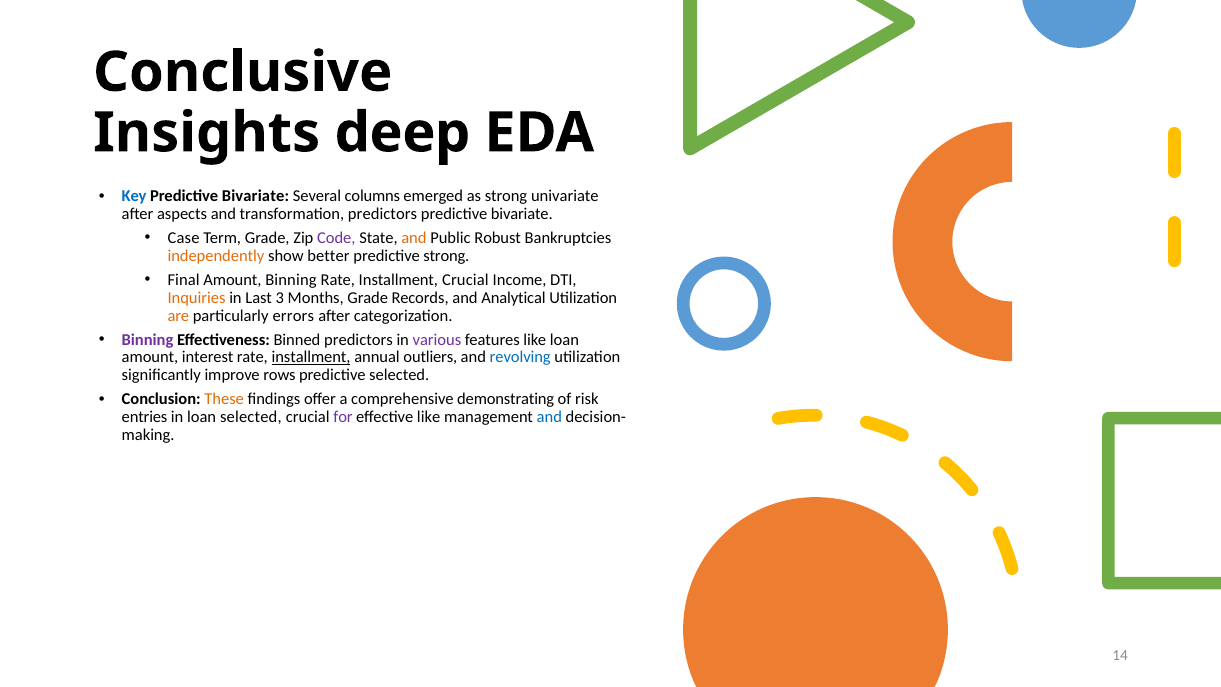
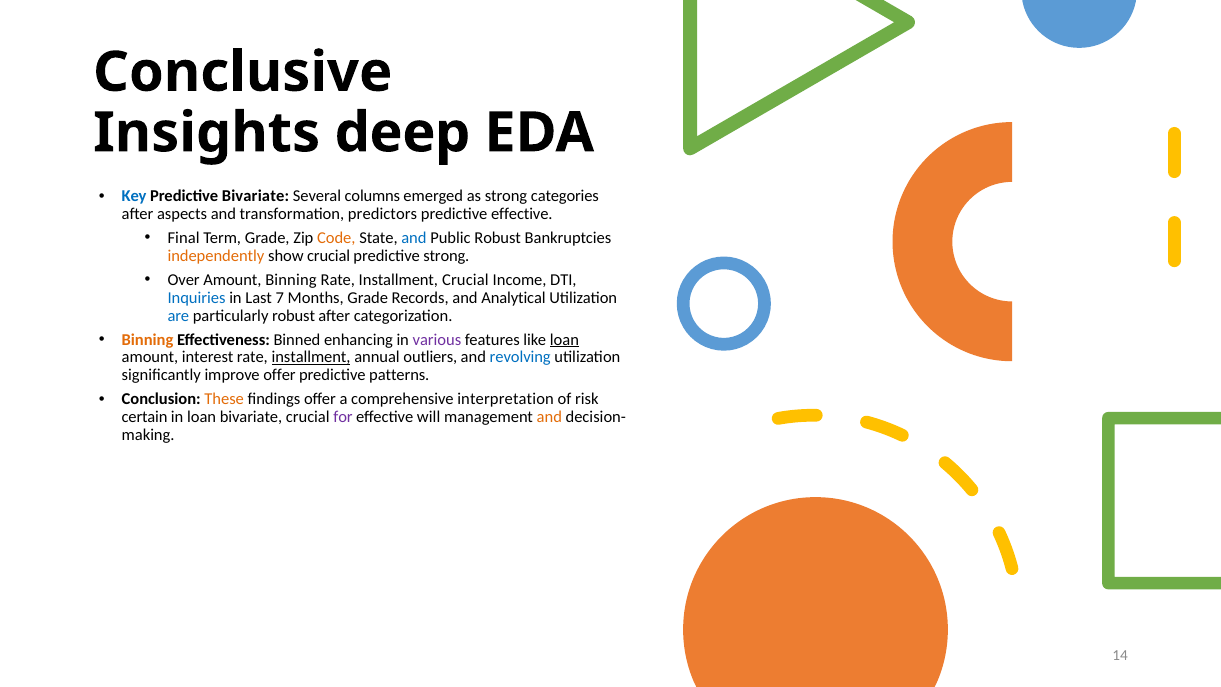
univariate: univariate -> categories
bivariate at (522, 214): bivariate -> effective
Case: Case -> Final
Code colour: purple -> orange
and at (414, 238) colour: orange -> blue
show better: better -> crucial
Final: Final -> Over
Inquiries colour: orange -> blue
3: 3 -> 7
are colour: orange -> blue
particularly errors: errors -> robust
Binning at (148, 340) colour: purple -> orange
Binned predictors: predictors -> enhancing
loan at (564, 340) underline: none -> present
improve rows: rows -> offer
predictive selected: selected -> patterns
demonstrating: demonstrating -> interpretation
entries: entries -> certain
loan selected: selected -> bivariate
effective like: like -> will
and at (549, 417) colour: blue -> orange
